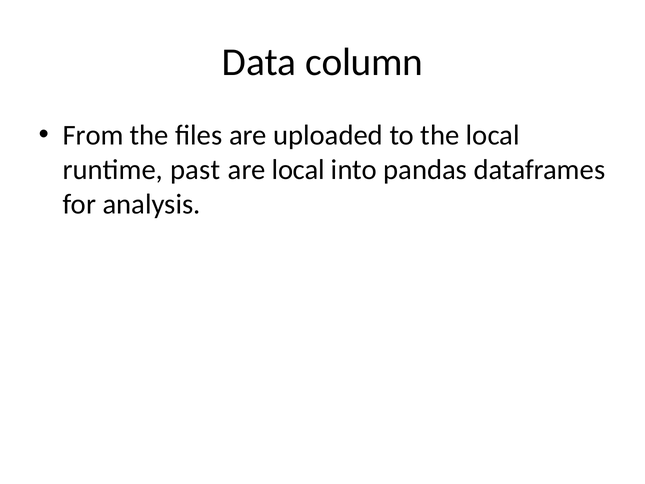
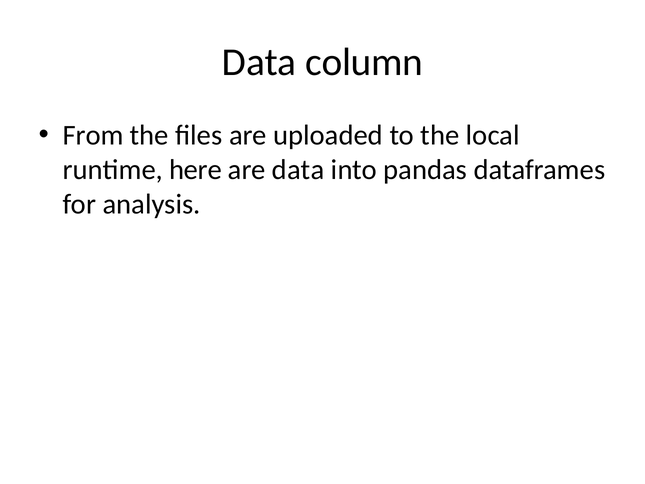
past: past -> here
are local: local -> data
